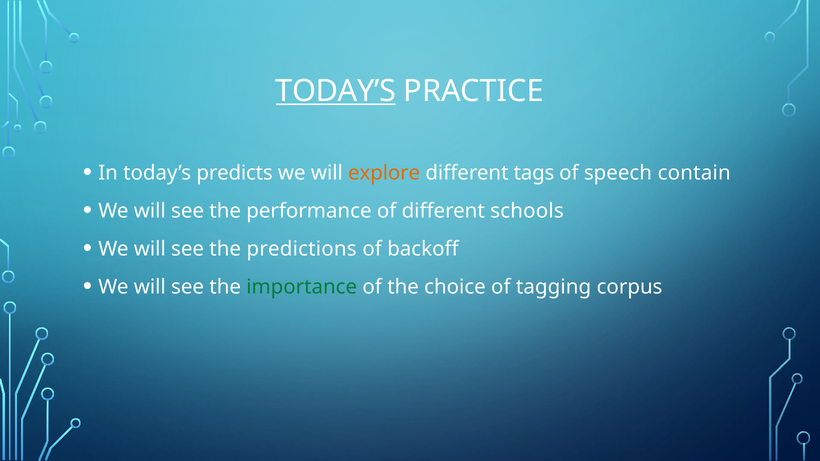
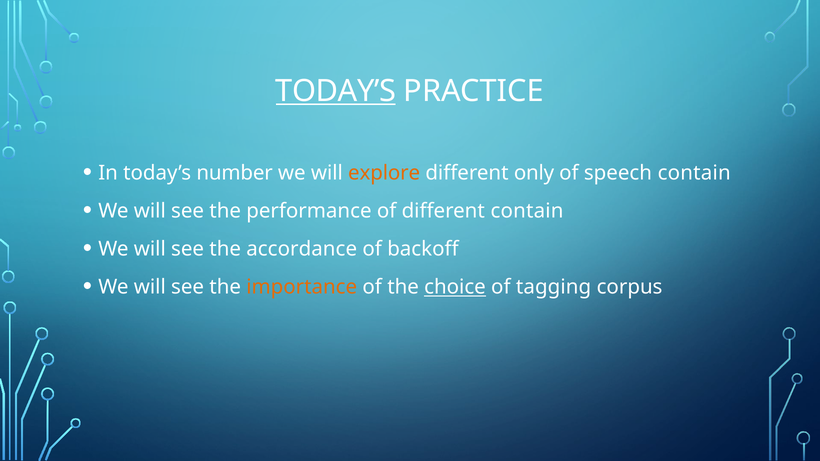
predicts: predicts -> number
tags: tags -> only
different schools: schools -> contain
predictions: predictions -> accordance
importance colour: green -> orange
choice underline: none -> present
